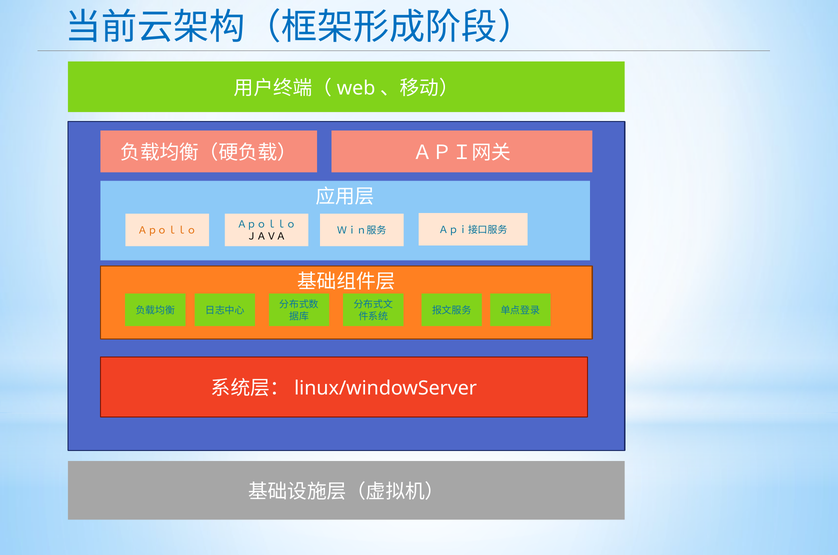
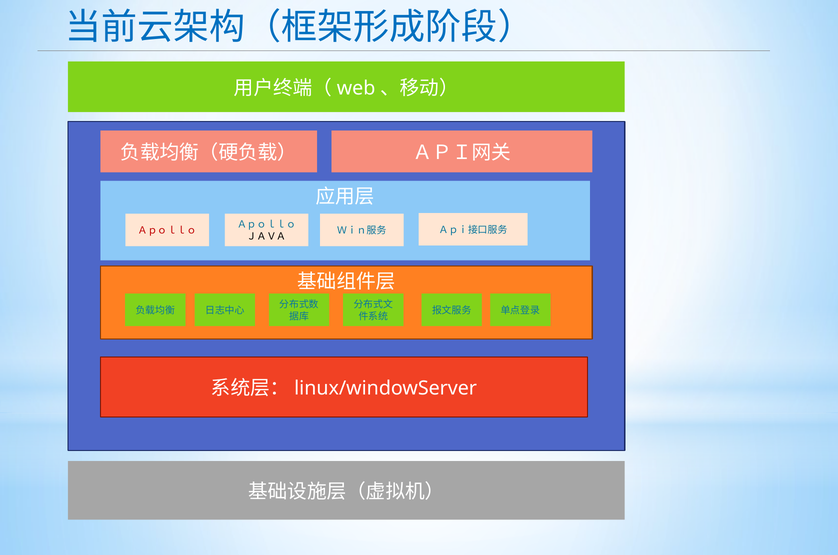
Ａｐｏｌｌｏ at (167, 231) colour: orange -> red
